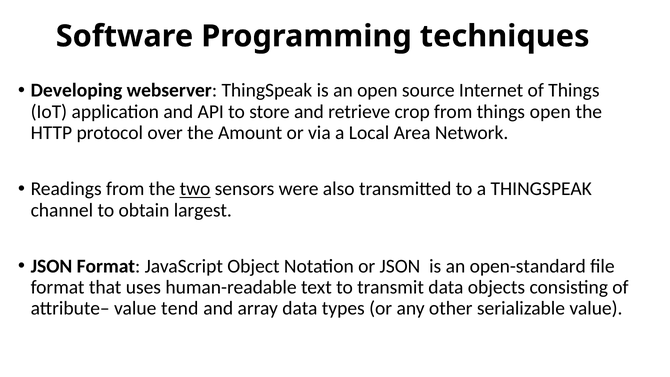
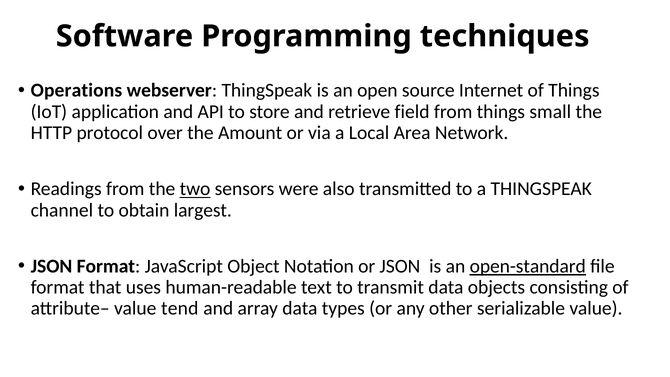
Developing: Developing -> Operations
crop: crop -> field
things open: open -> small
open-standard underline: none -> present
